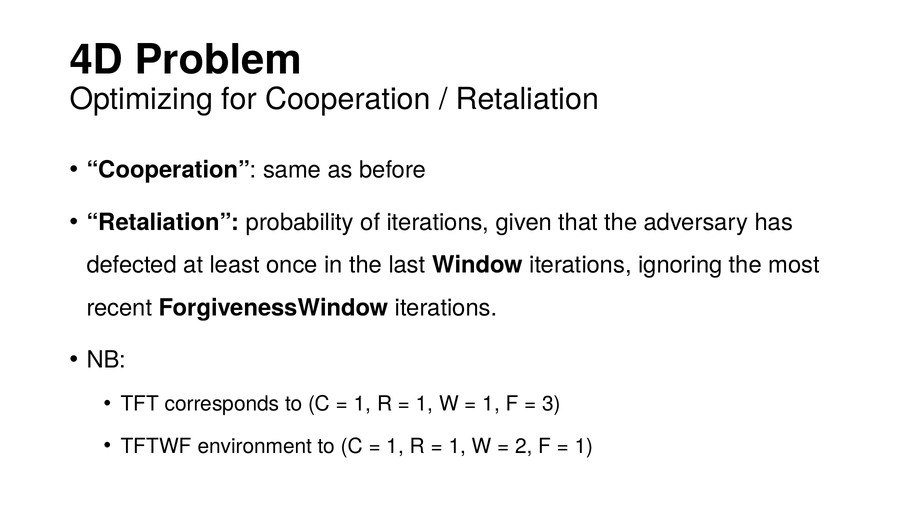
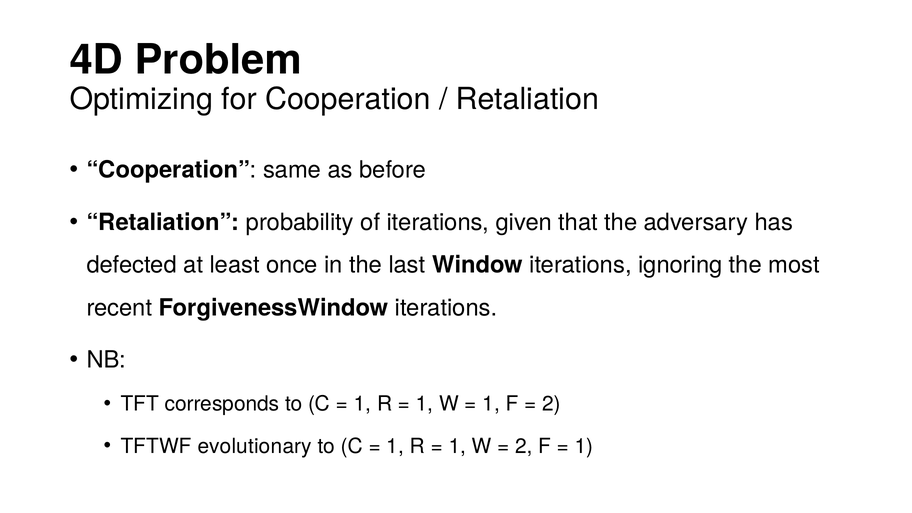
3 at (551, 404): 3 -> 2
environment: environment -> evolutionary
